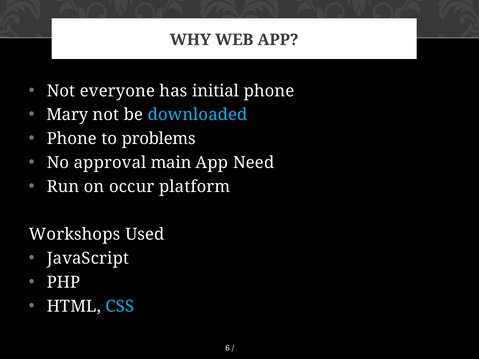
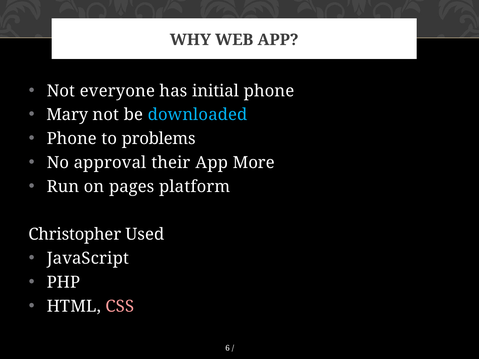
main: main -> their
Need: Need -> More
occur: occur -> pages
Workshops: Workshops -> Christopher
CSS colour: light blue -> pink
